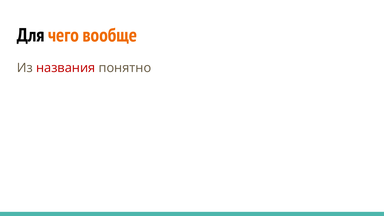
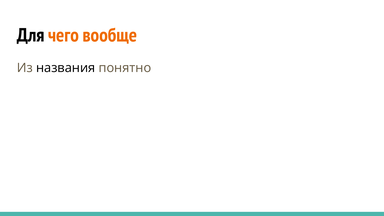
названия colour: red -> black
